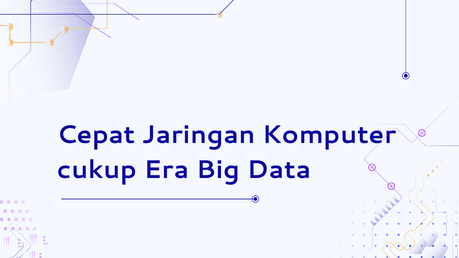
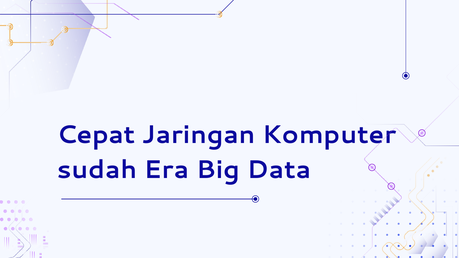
cukup: cukup -> sudah
